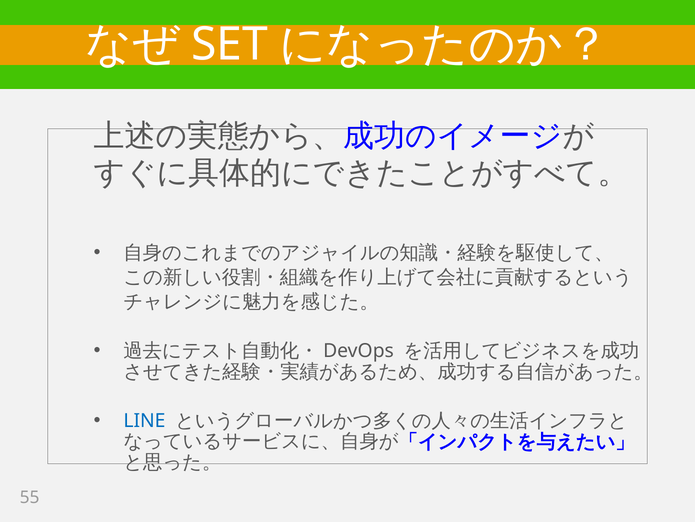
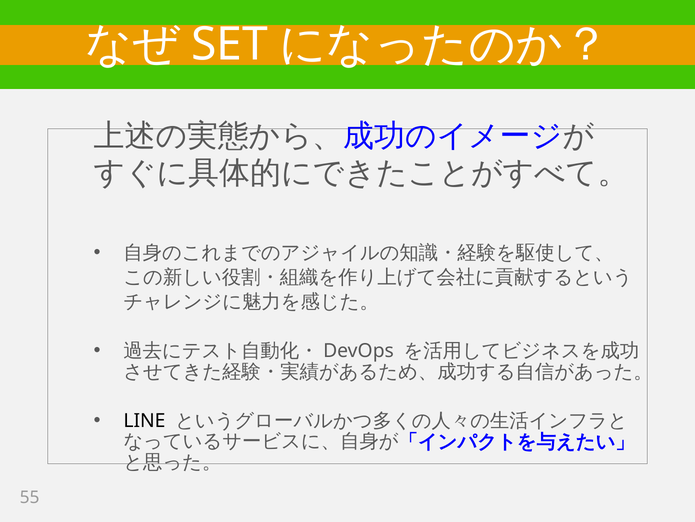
LINE colour: blue -> black
